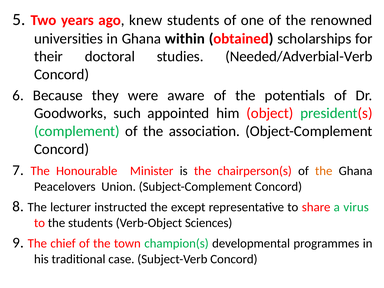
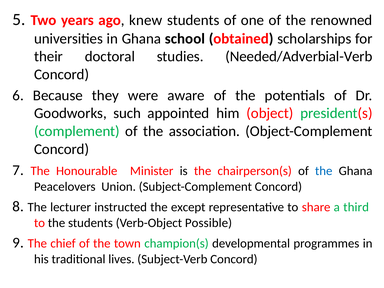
within: within -> school
the at (324, 171) colour: orange -> blue
virus: virus -> third
Sciences: Sciences -> Possible
case: case -> lives
